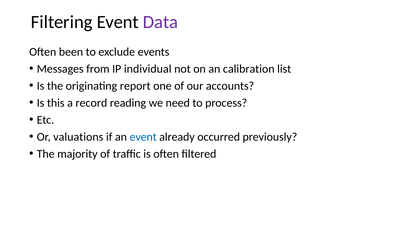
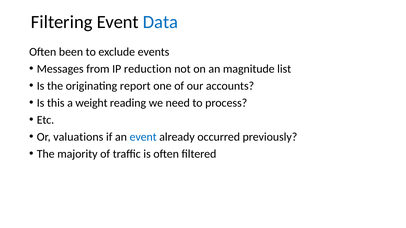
Data colour: purple -> blue
individual: individual -> reduction
calibration: calibration -> magnitude
record: record -> weight
